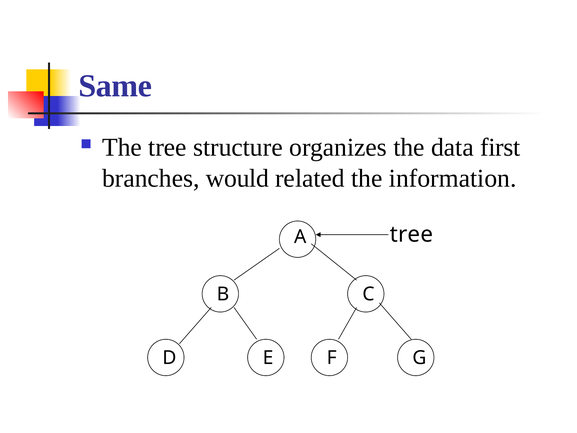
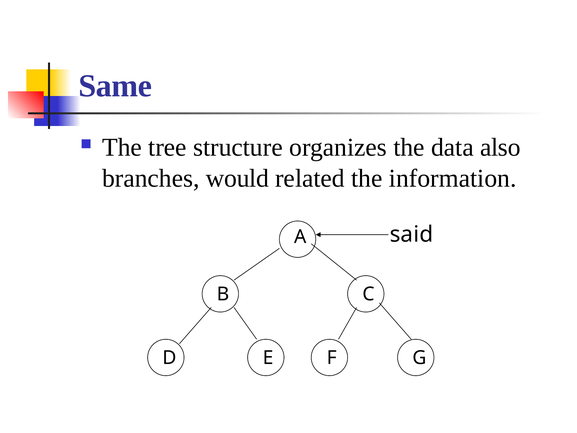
first: first -> also
tree at (411, 234): tree -> said
